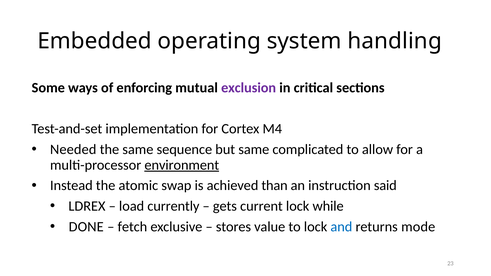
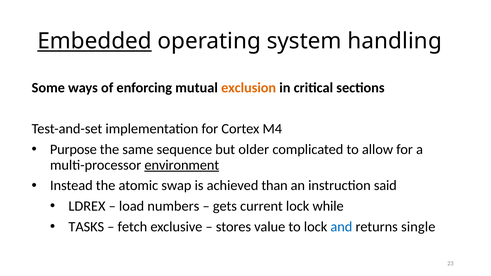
Embedded underline: none -> present
exclusion colour: purple -> orange
Needed: Needed -> Purpose
but same: same -> older
currently: currently -> numbers
DONE: DONE -> TASKS
mode: mode -> single
